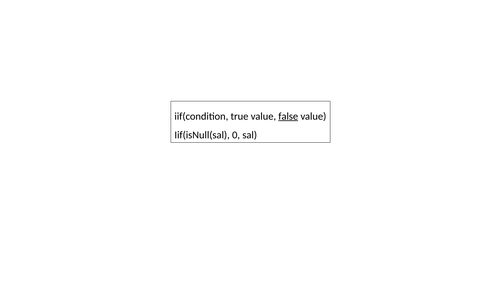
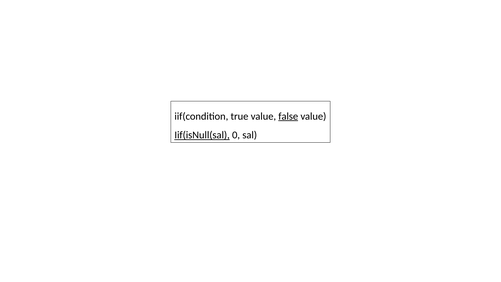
Iif(isNull(sal underline: none -> present
